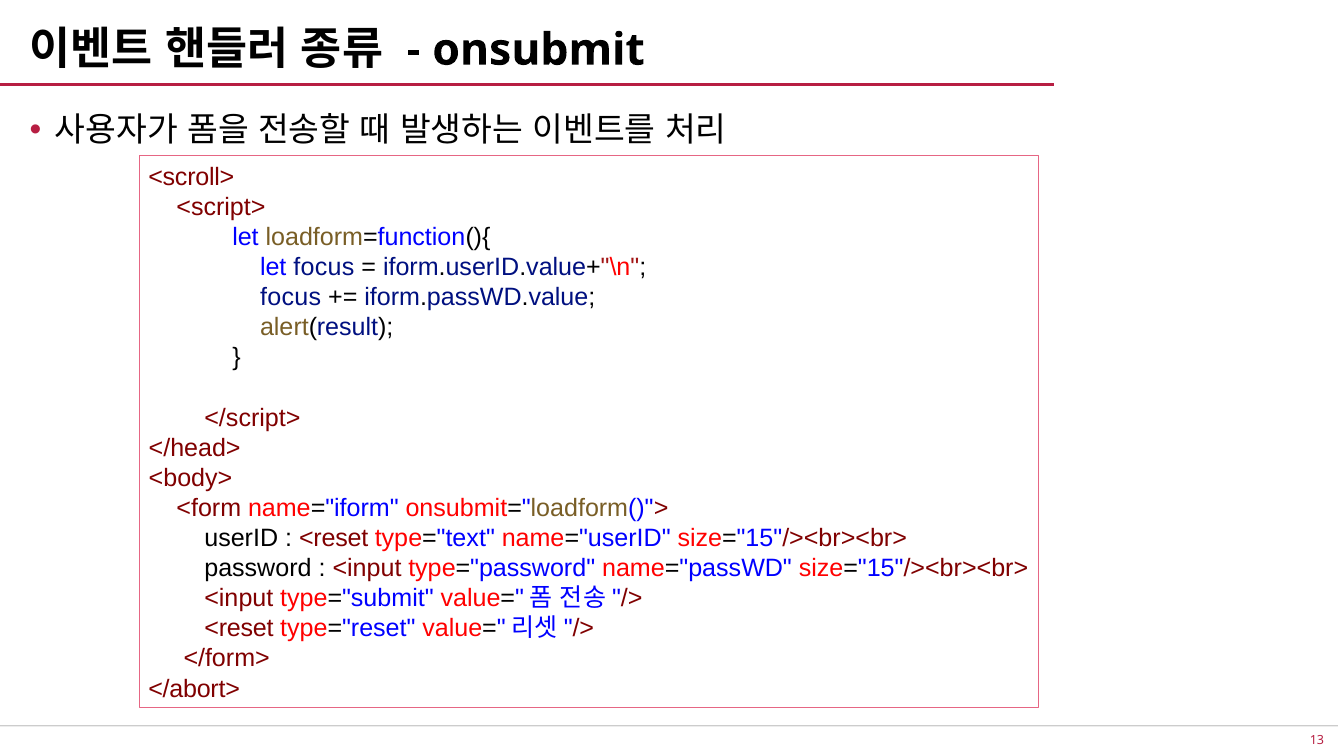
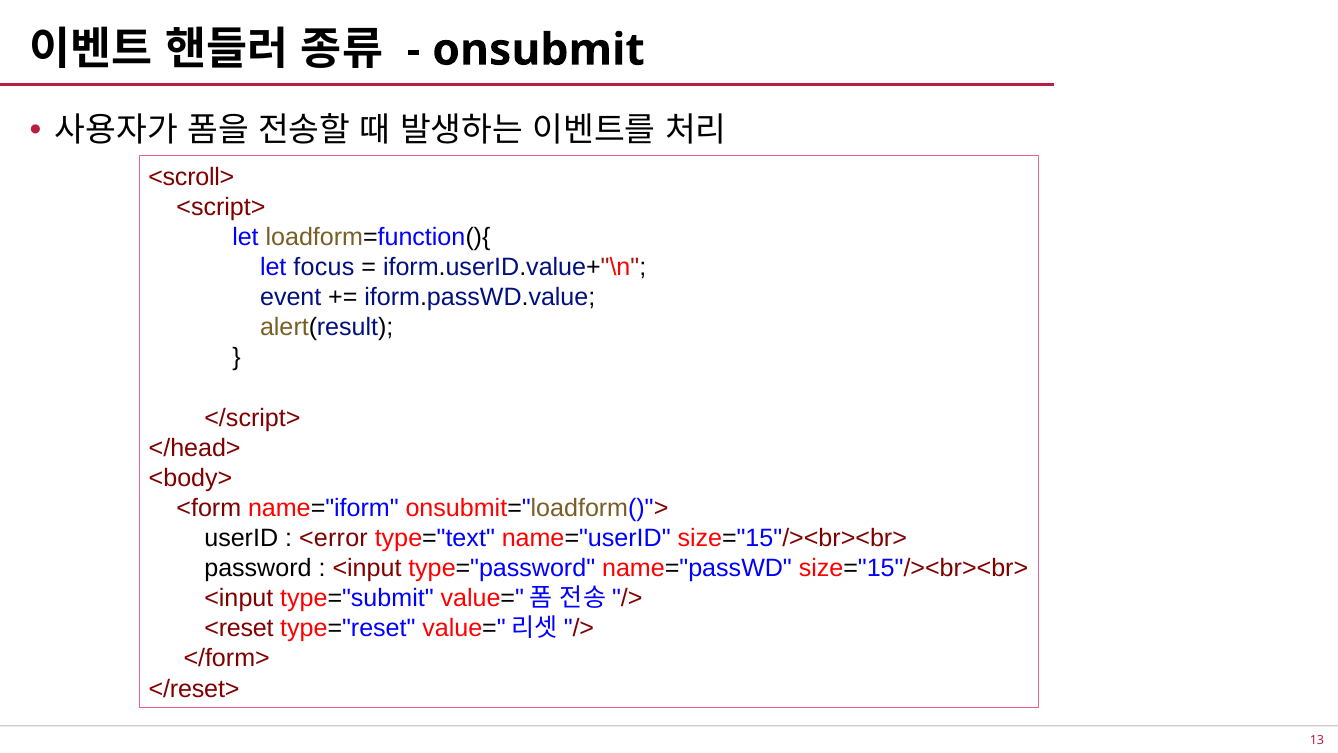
focus at (291, 297): focus -> event
<reset at (334, 538): <reset -> <error
</abort>: </abort> -> </reset>
